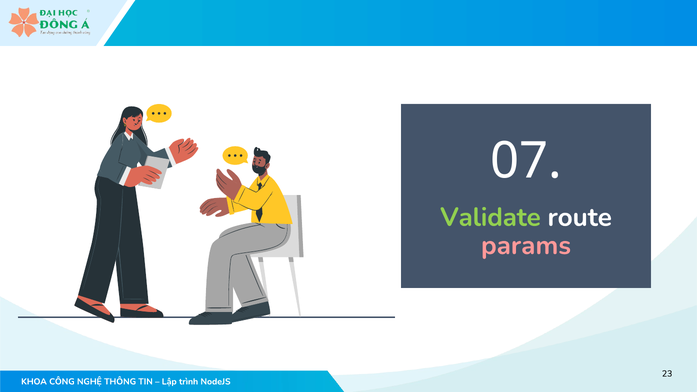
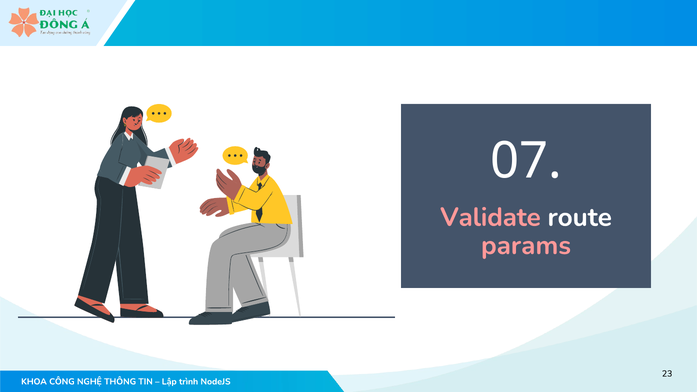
Validate colour: light green -> pink
